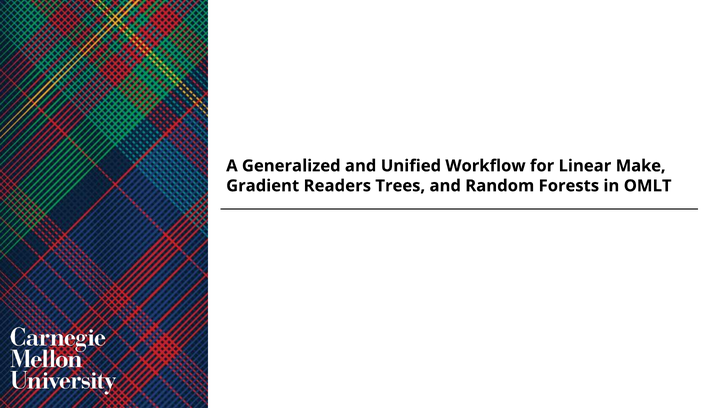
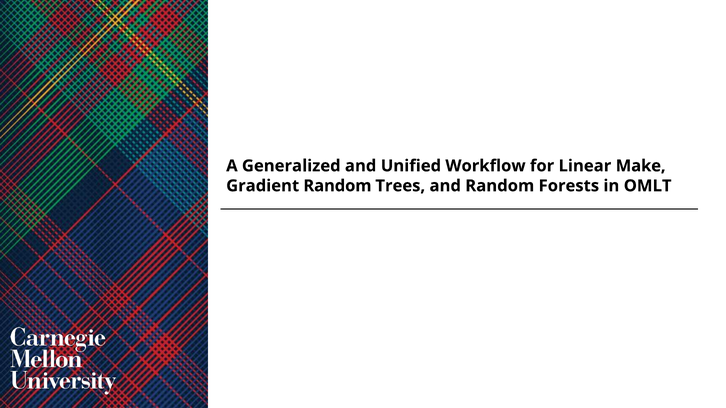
Gradient Readers: Readers -> Random
